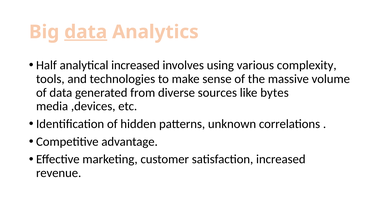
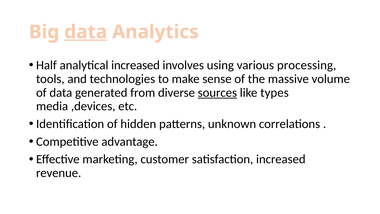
complexity: complexity -> processing
sources underline: none -> present
bytes: bytes -> types
